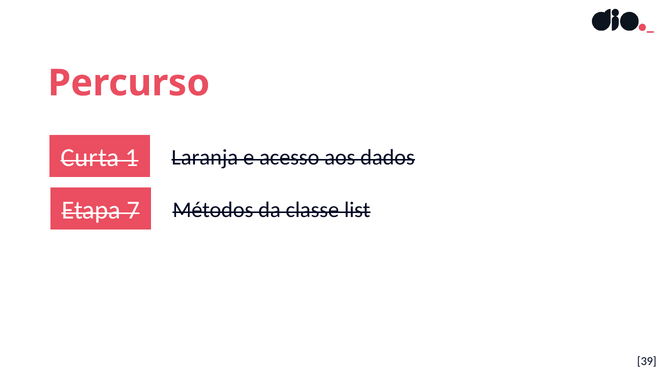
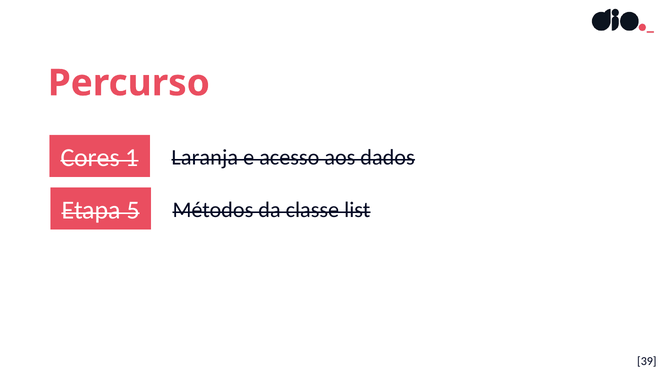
Curta: Curta -> Cores
7: 7 -> 5
